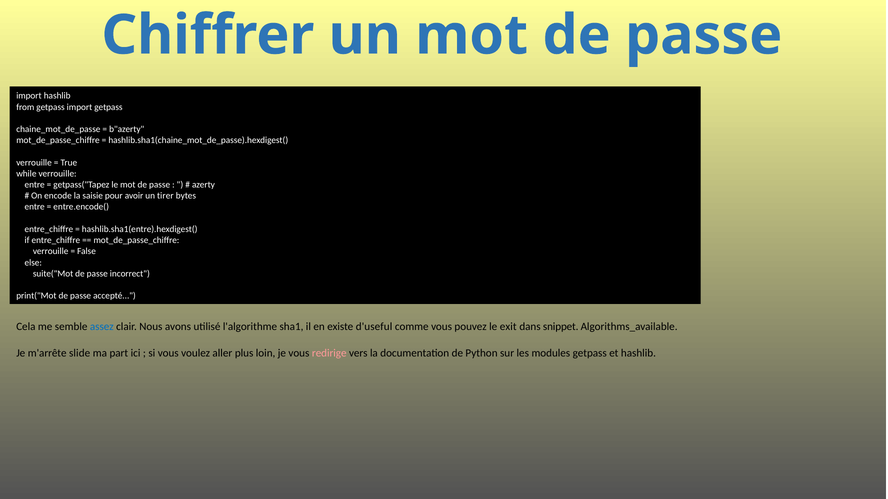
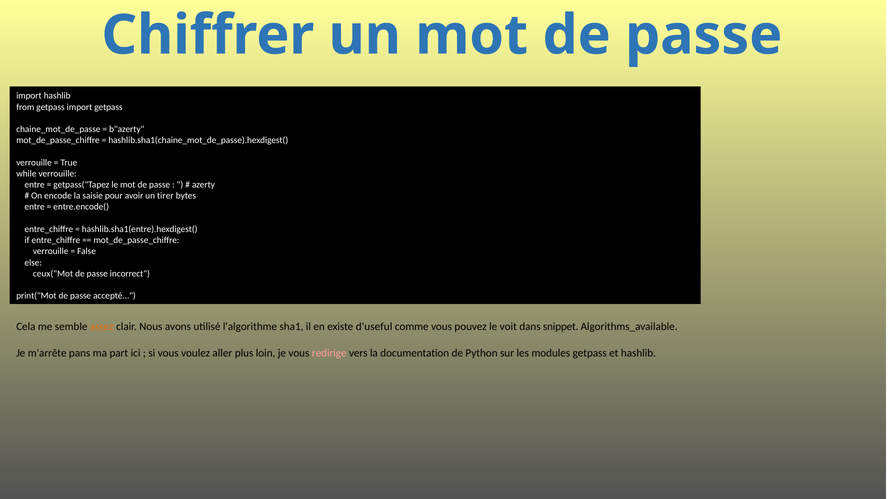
suite("Mot: suite("Mot -> ceux("Mot
assez colour: blue -> orange
exit: exit -> voit
slide: slide -> pans
